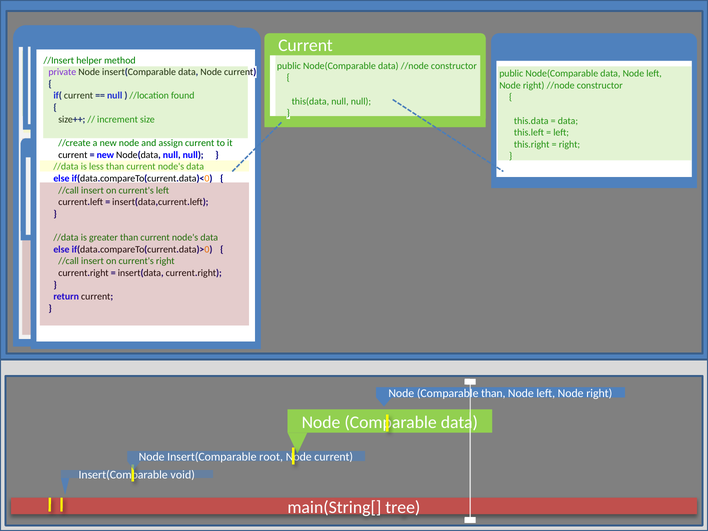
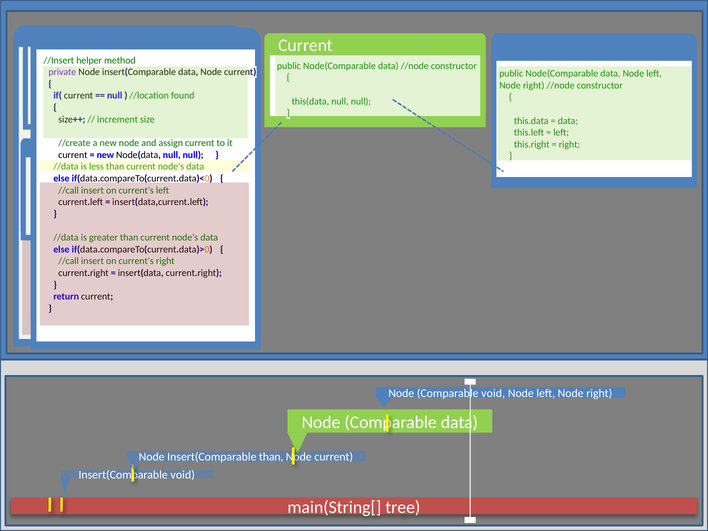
Comparable than: than -> void
Insert(Comparable root: root -> than
